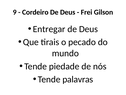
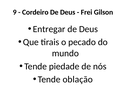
palavras: palavras -> oblação
